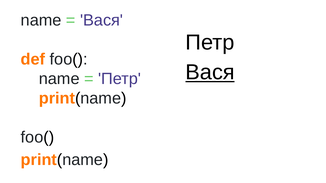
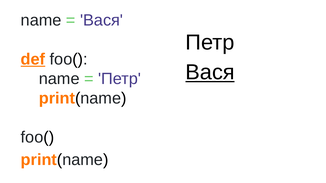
def underline: none -> present
